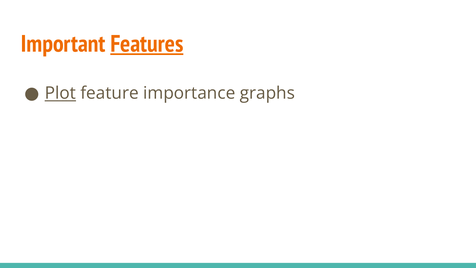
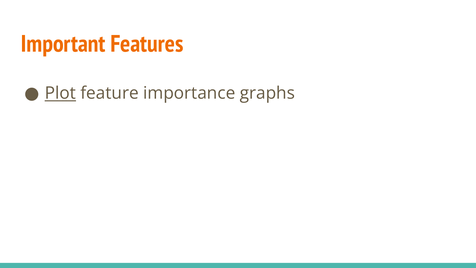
Features underline: present -> none
